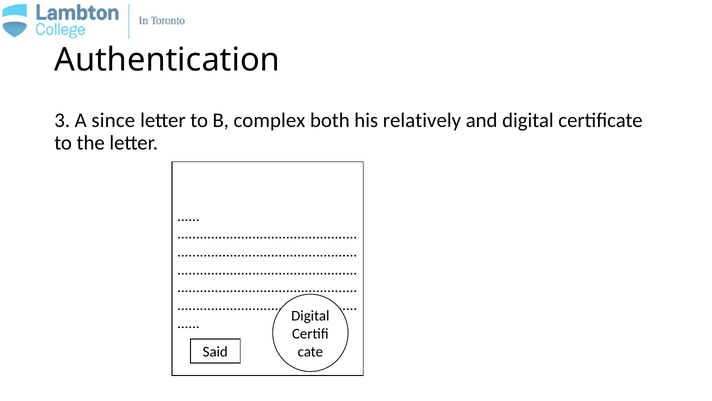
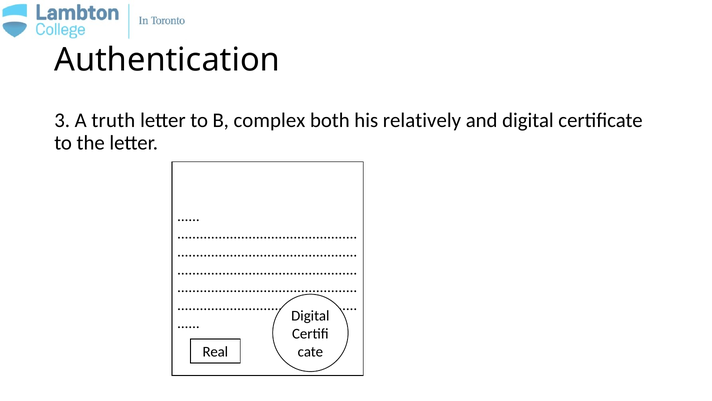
since: since -> truth
Said: Said -> Real
